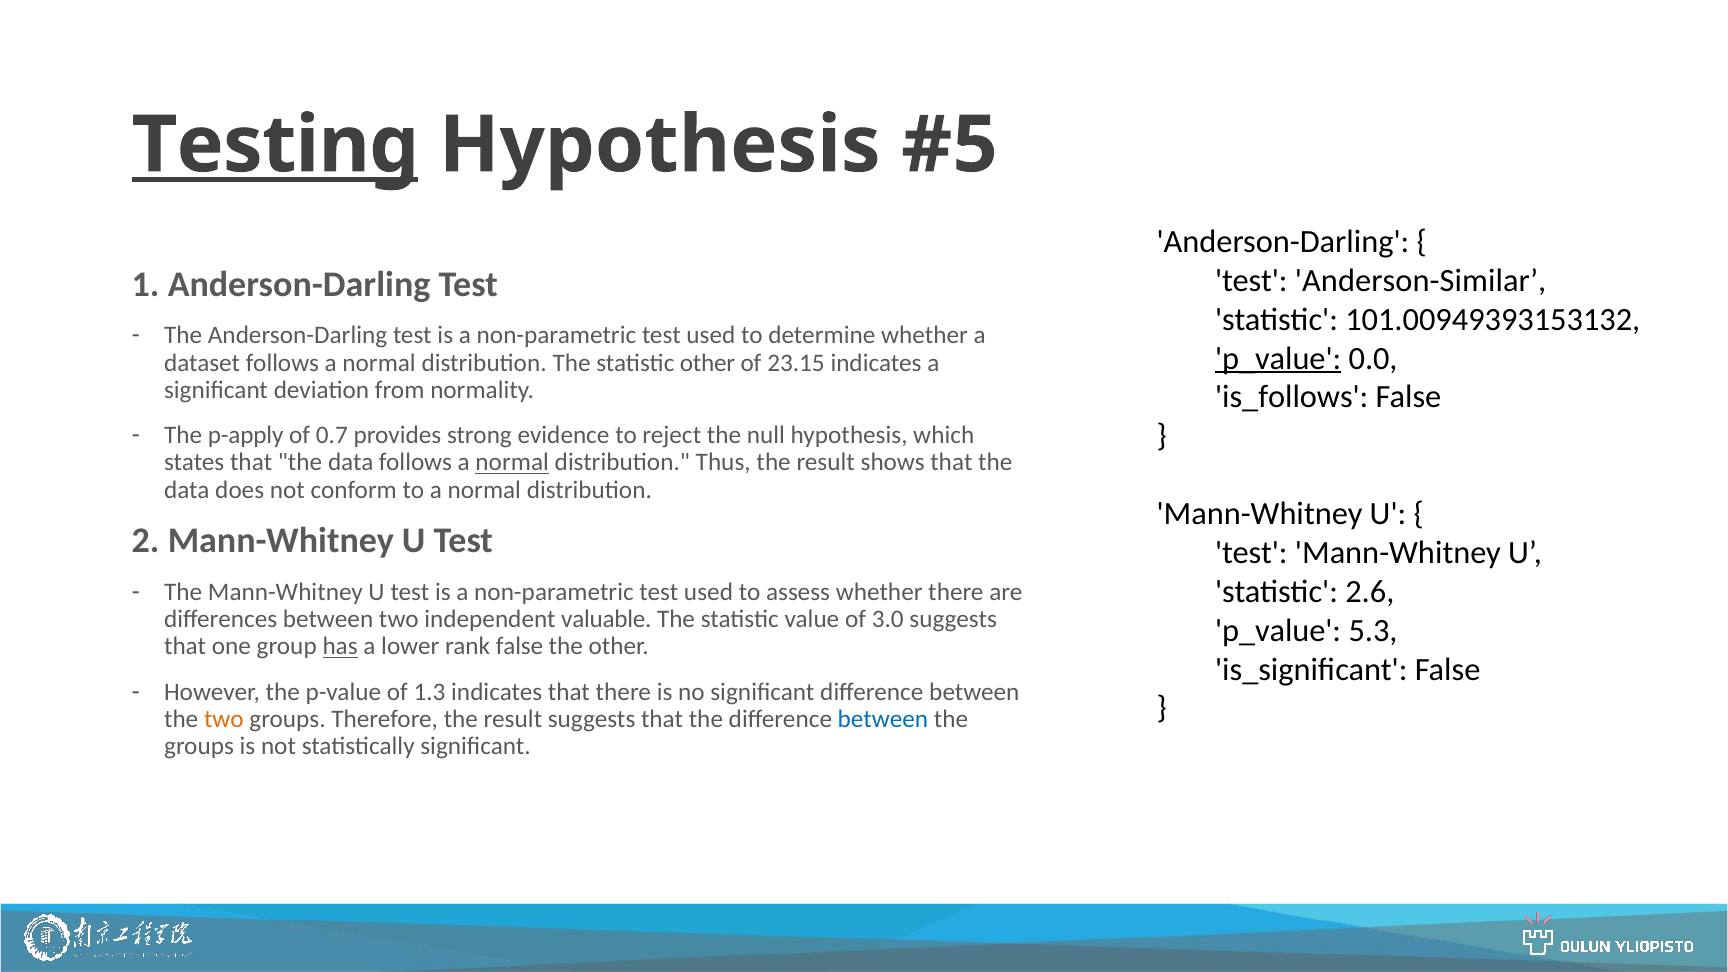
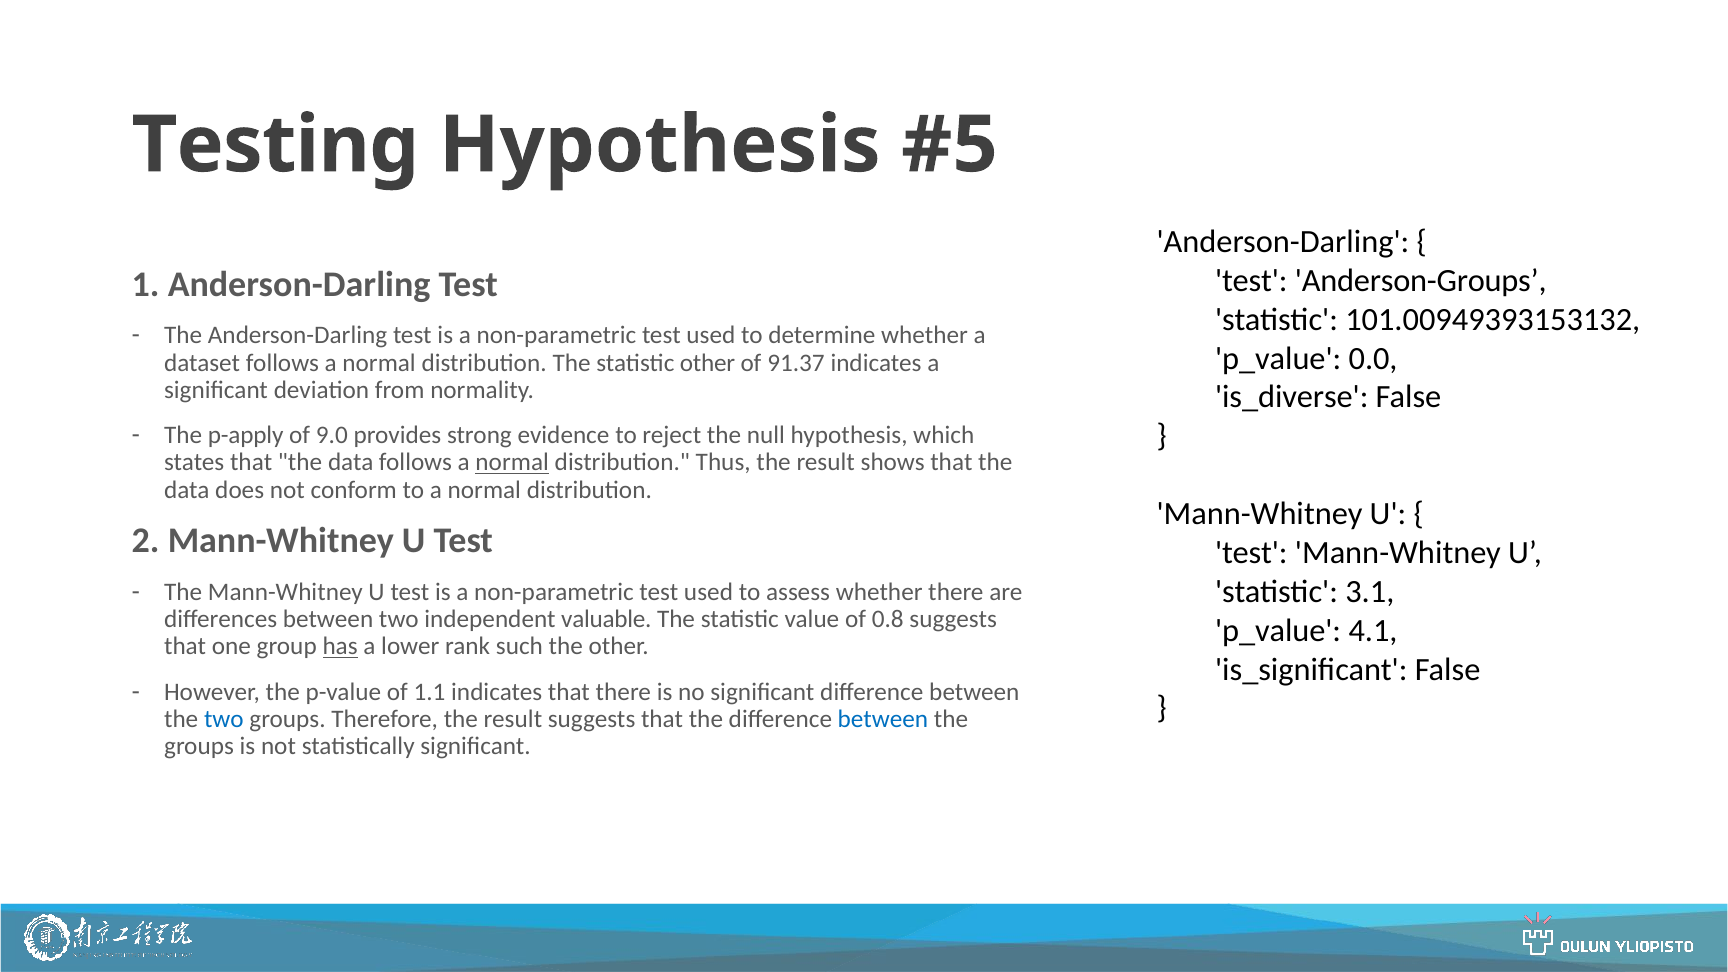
Testing underline: present -> none
Anderson-Similar: Anderson-Similar -> Anderson-Groups
p_value at (1278, 358) underline: present -> none
23.15: 23.15 -> 91.37
is_follows: is_follows -> is_diverse
0.7: 0.7 -> 9.0
2.6: 2.6 -> 3.1
3.0: 3.0 -> 0.8
5.3: 5.3 -> 4.1
rank false: false -> such
1.3: 1.3 -> 1.1
two at (224, 719) colour: orange -> blue
